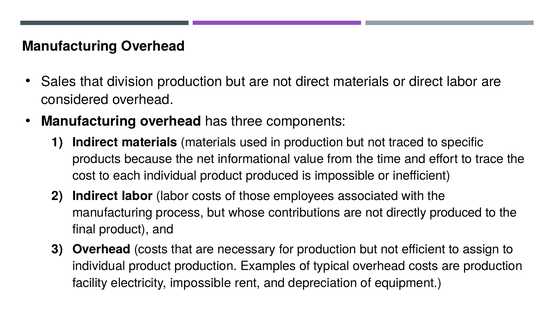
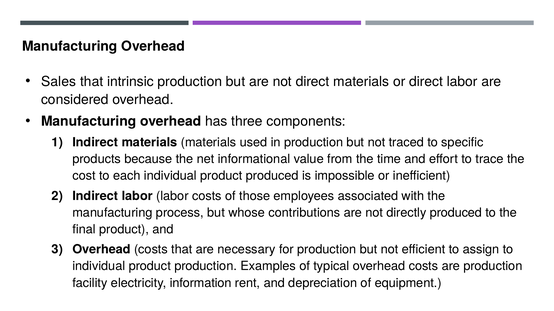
division: division -> intrinsic
electricity impossible: impossible -> information
